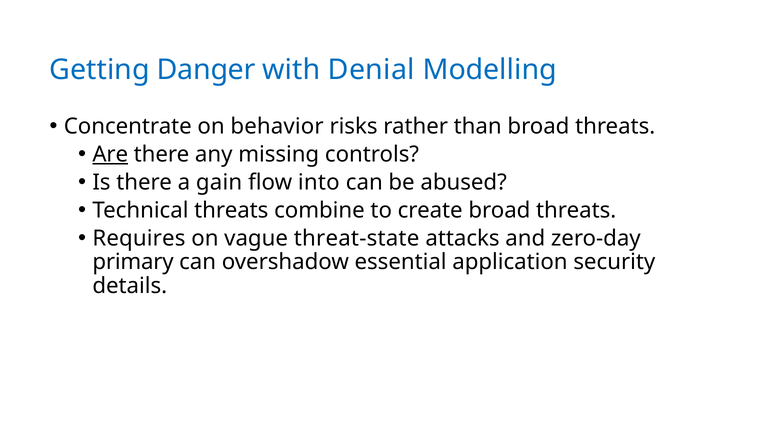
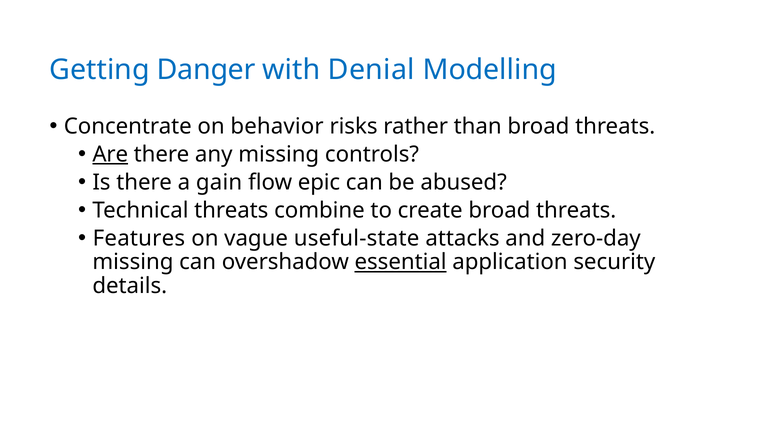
into: into -> epic
Requires: Requires -> Features
threat-state: threat-state -> useful-state
primary at (133, 262): primary -> missing
essential underline: none -> present
